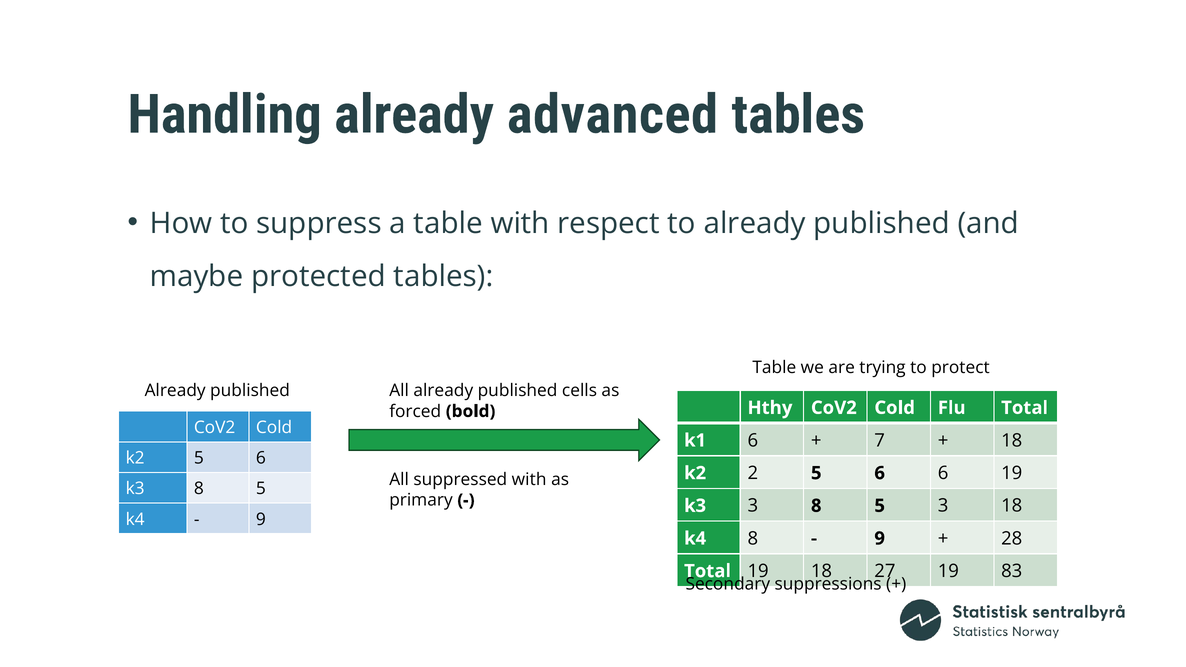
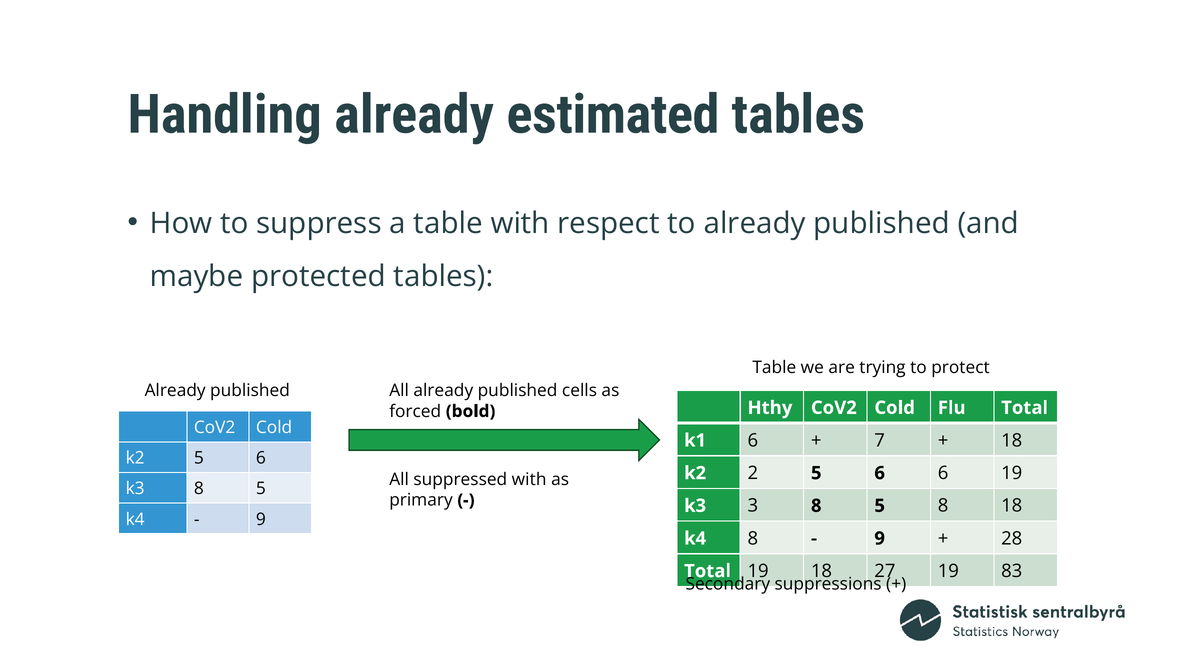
advanced: advanced -> estimated
5 3: 3 -> 8
